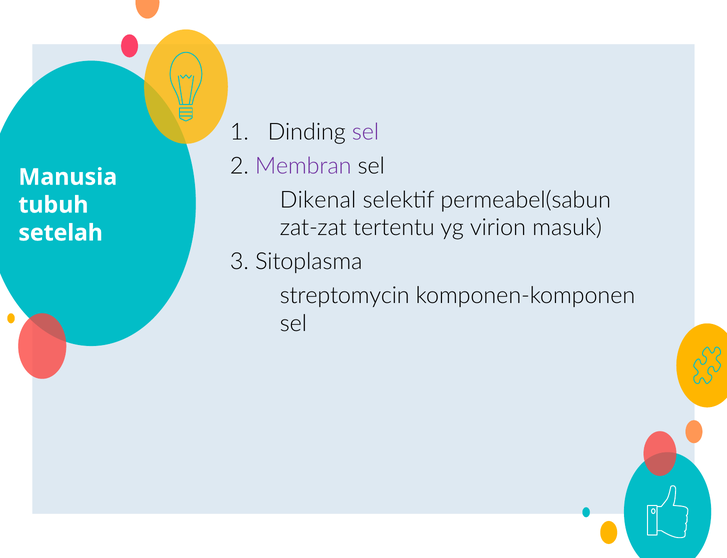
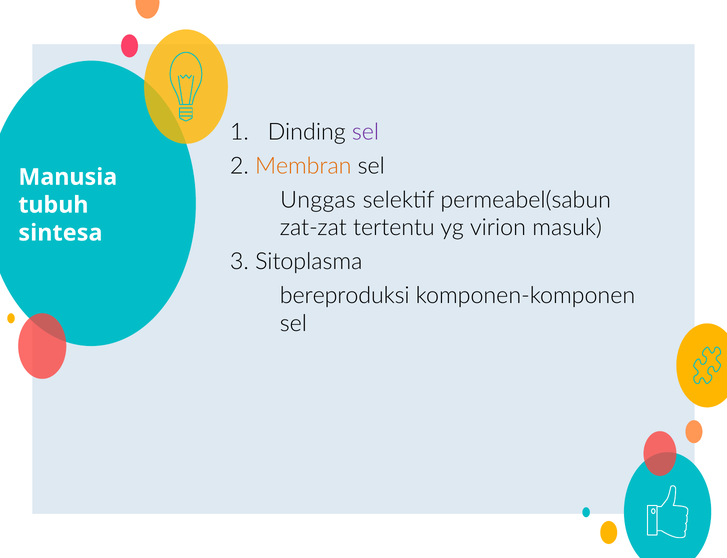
Membran colour: purple -> orange
Dikenal: Dikenal -> Unggas
setelah: setelah -> sintesa
streptomycin: streptomycin -> bereproduksi
